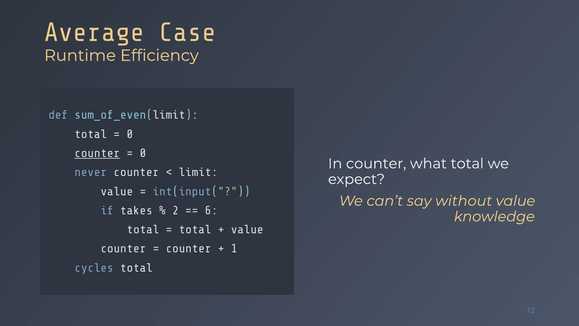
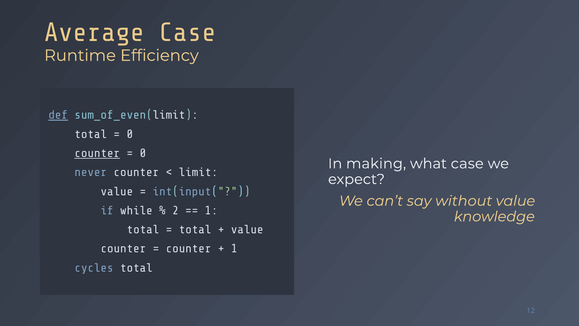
def underline: none -> present
In counter: counter -> making
what total: total -> case
takes: takes -> while
6 at (211, 210): 6 -> 1
